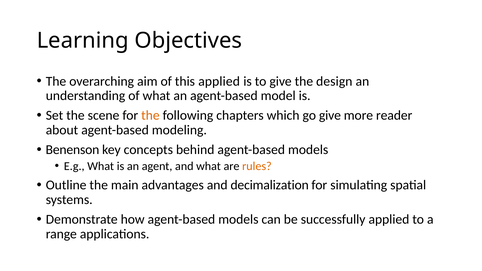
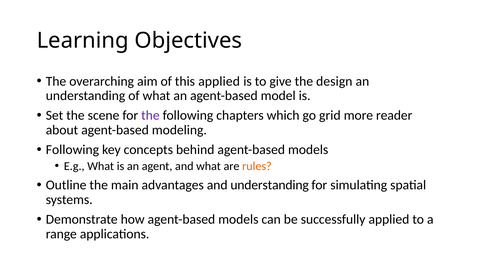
the at (150, 116) colour: orange -> purple
go give: give -> grid
Benenson at (72, 150): Benenson -> Following
and decimalization: decimalization -> understanding
